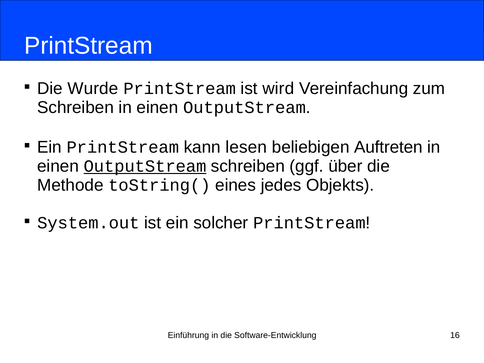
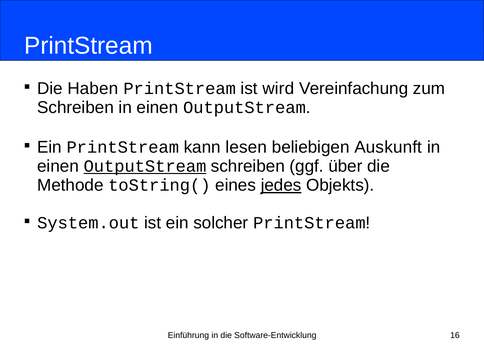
Wurde: Wurde -> Haben
Auftreten: Auftreten -> Auskunft
jedes underline: none -> present
